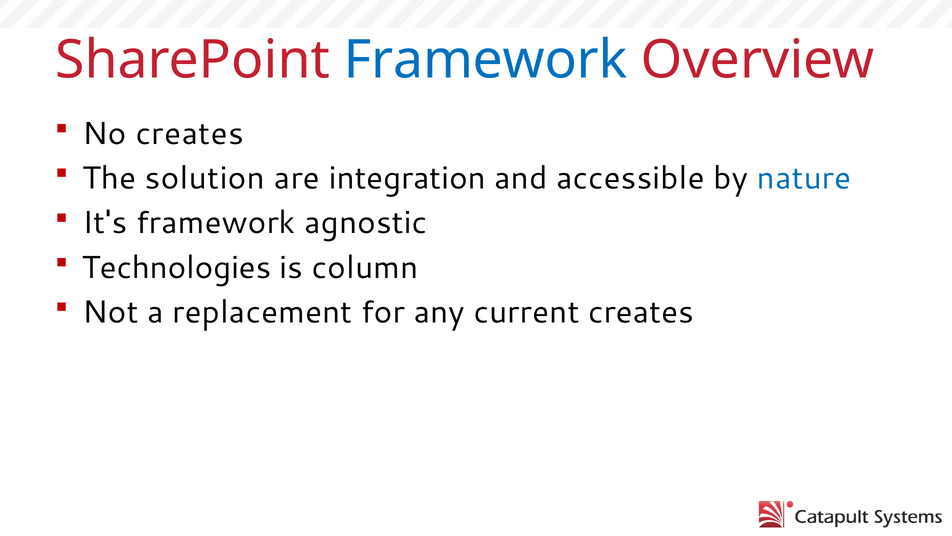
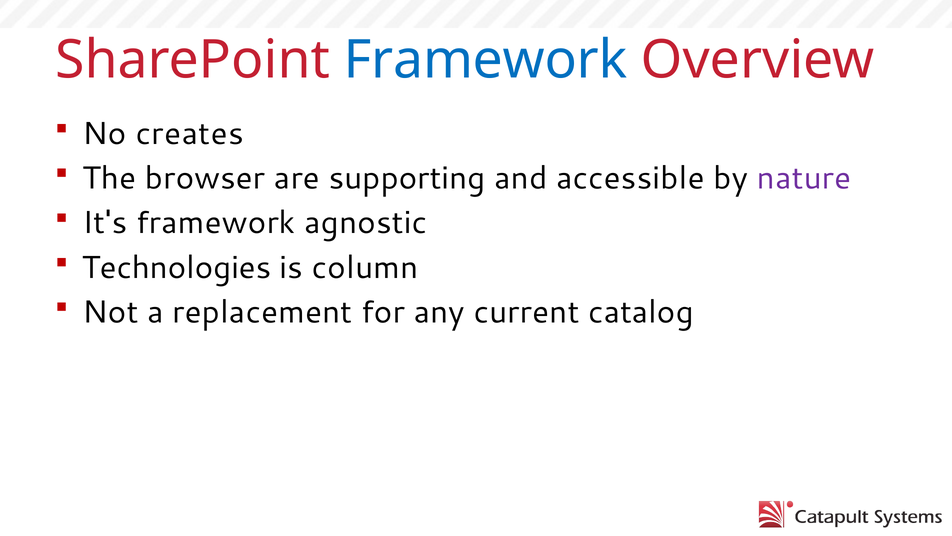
solution: solution -> browser
integration: integration -> supporting
nature colour: blue -> purple
current creates: creates -> catalog
